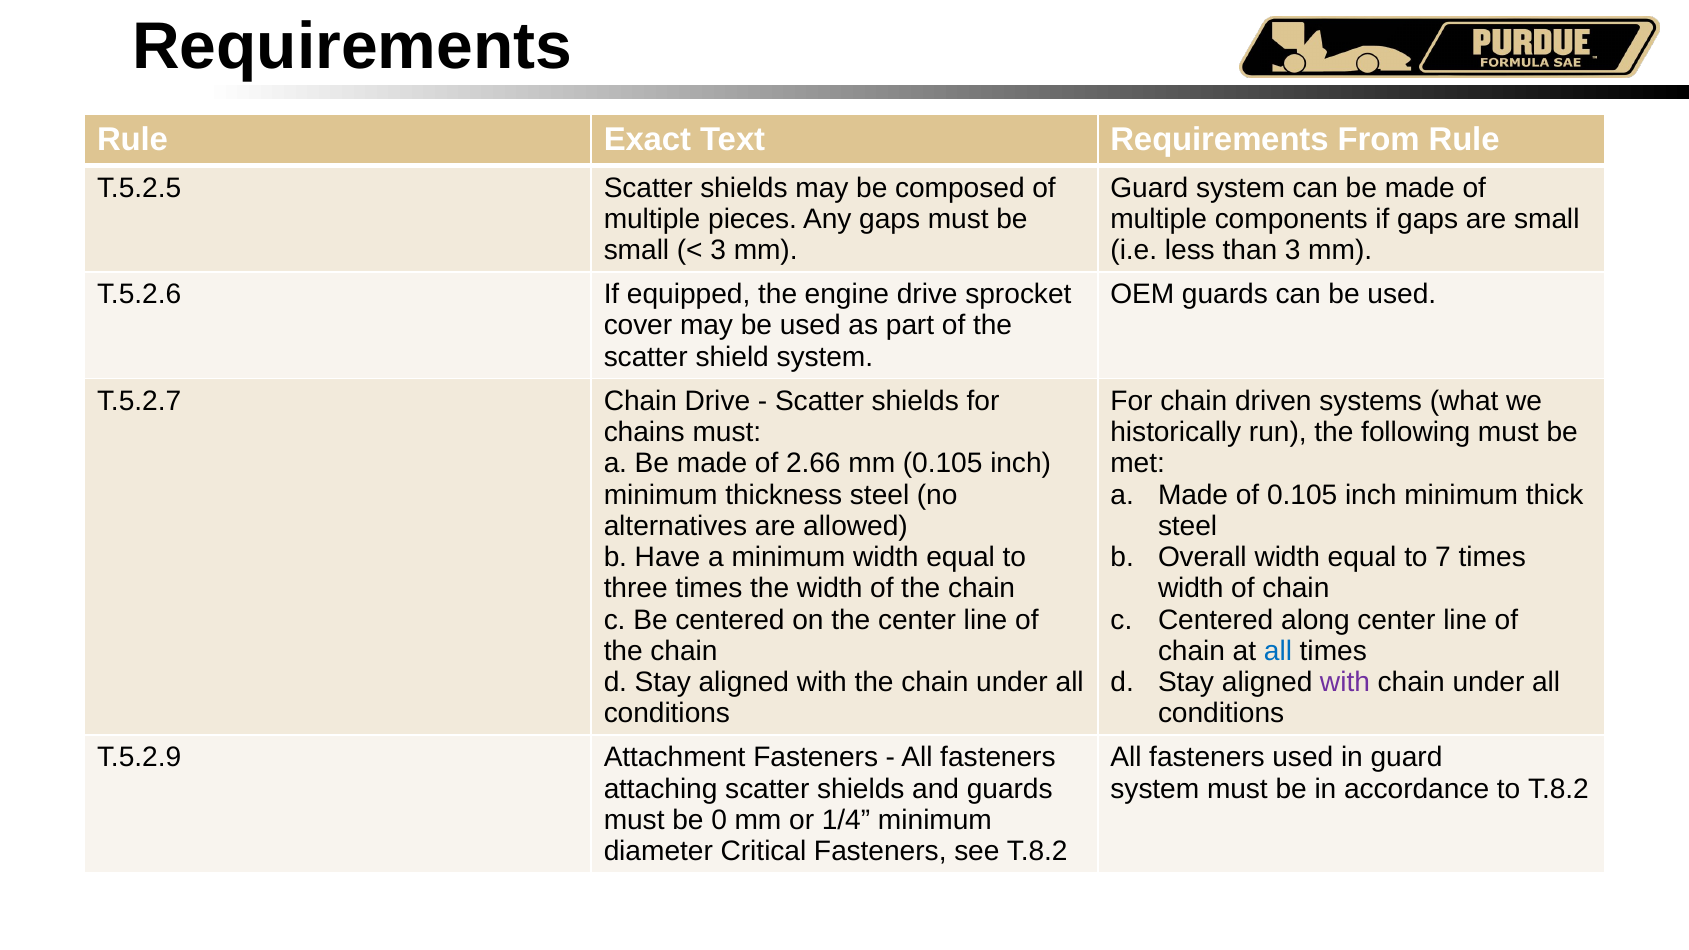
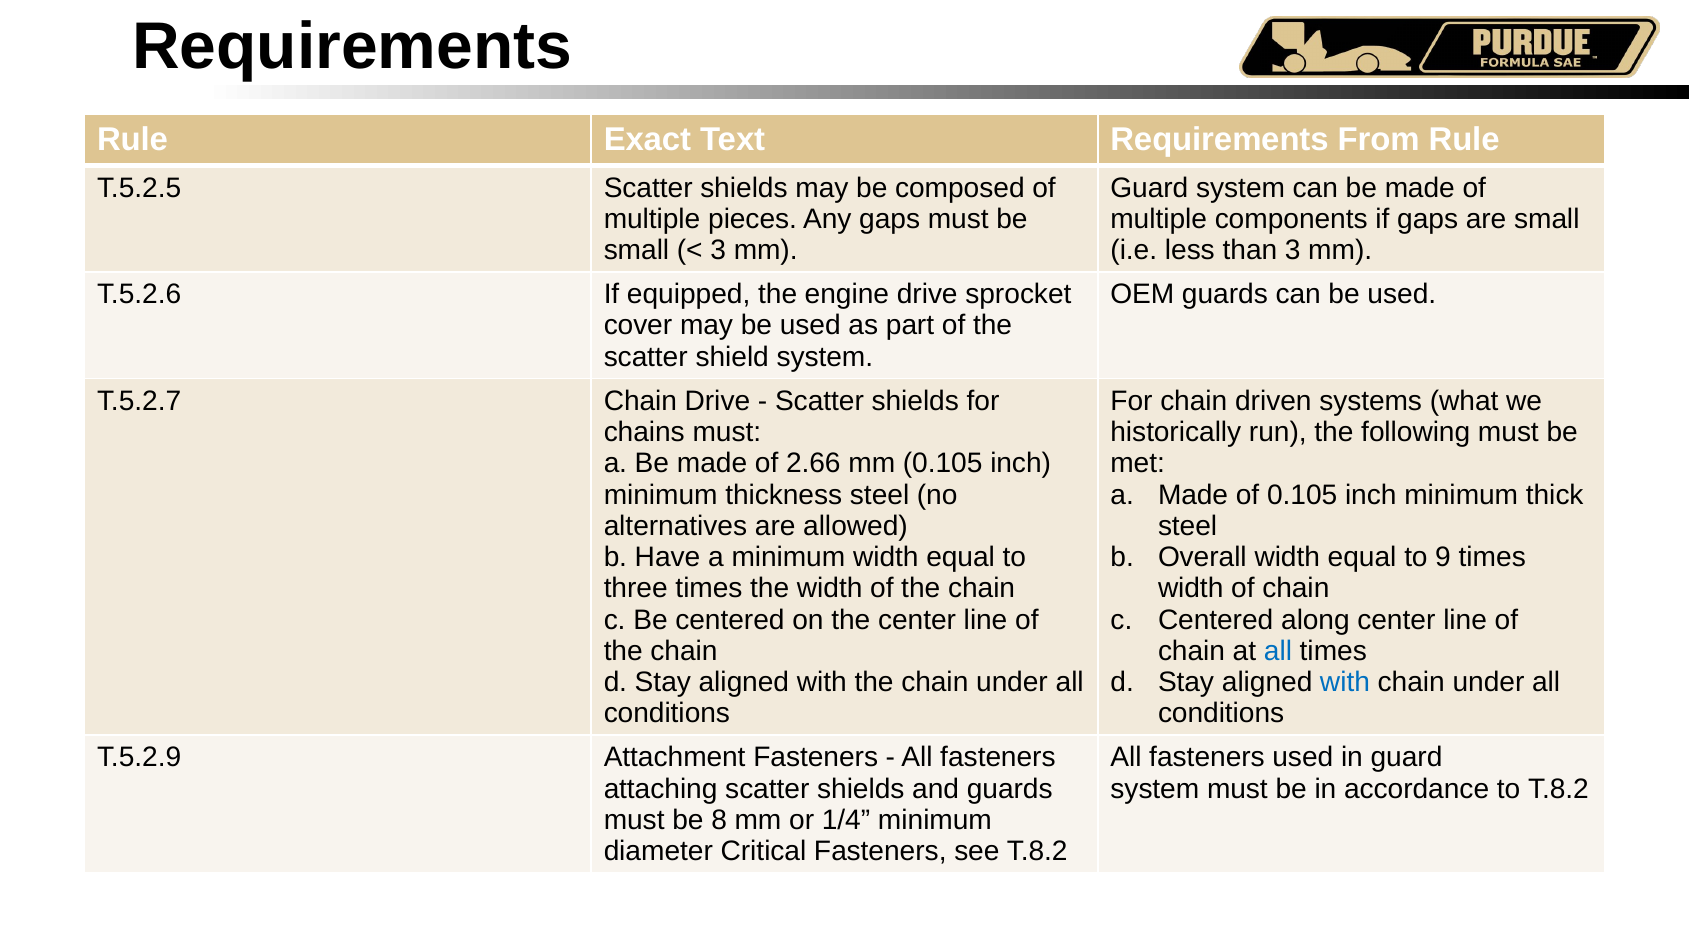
7: 7 -> 9
with at (1345, 682) colour: purple -> blue
0: 0 -> 8
